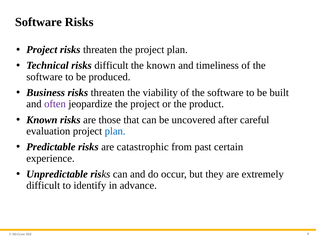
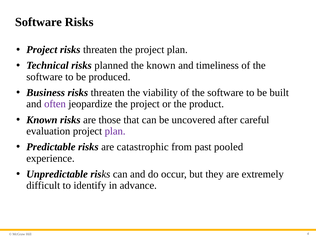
risks difficult: difficult -> planned
plan at (115, 131) colour: blue -> purple
certain: certain -> pooled
